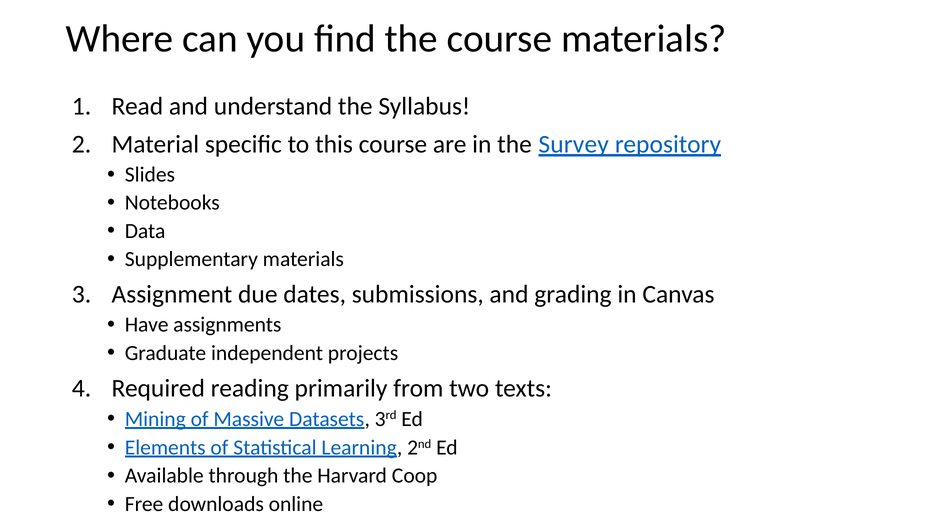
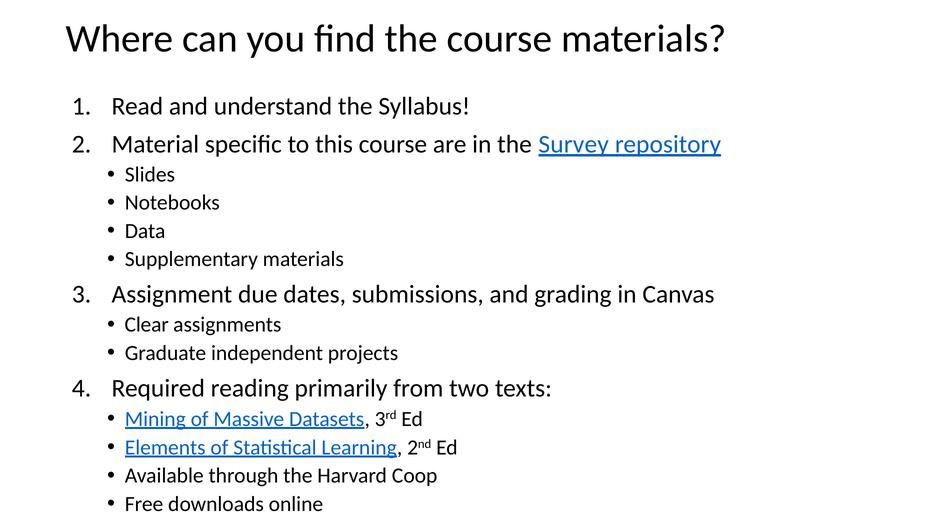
Have: Have -> Clear
